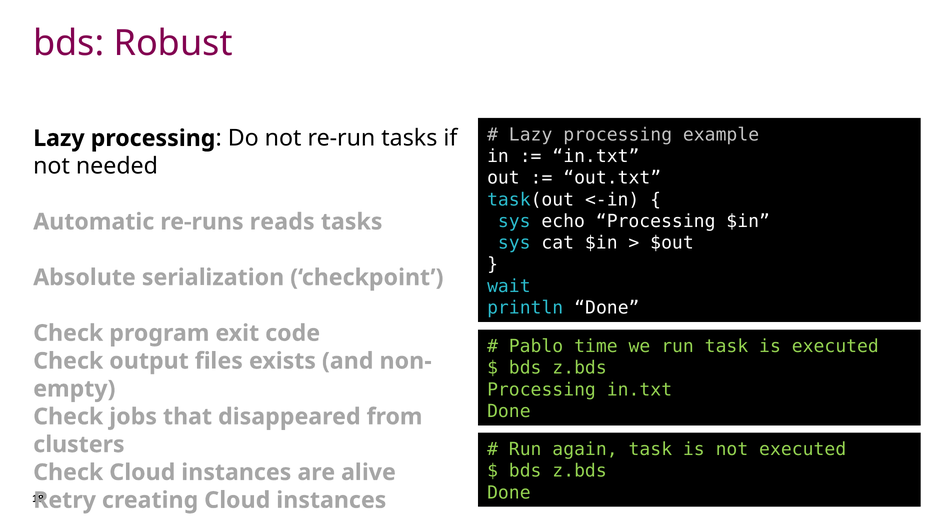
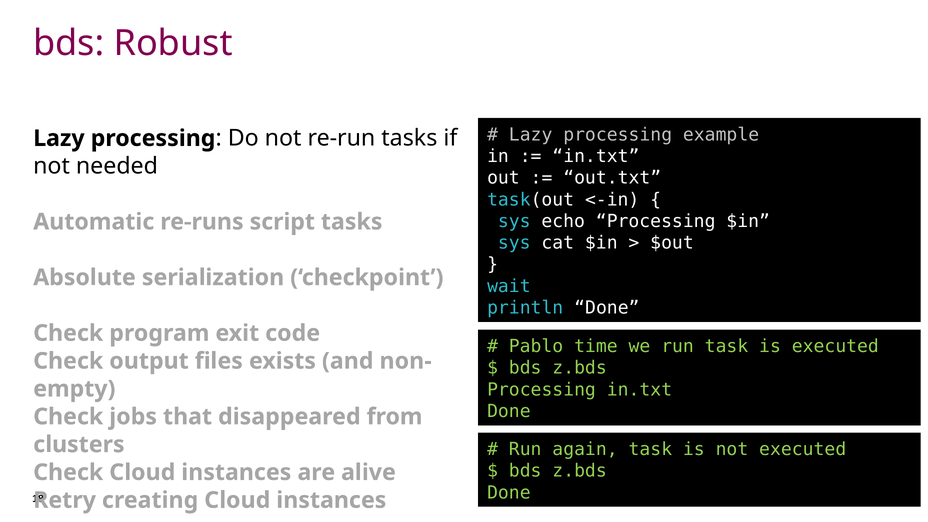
reads: reads -> script
